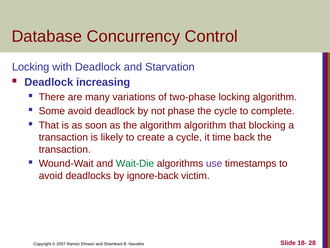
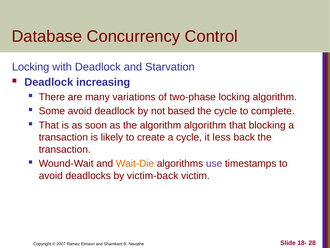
phase: phase -> based
time: time -> less
Wait-Die colour: green -> orange
ignore-back: ignore-back -> victim-back
